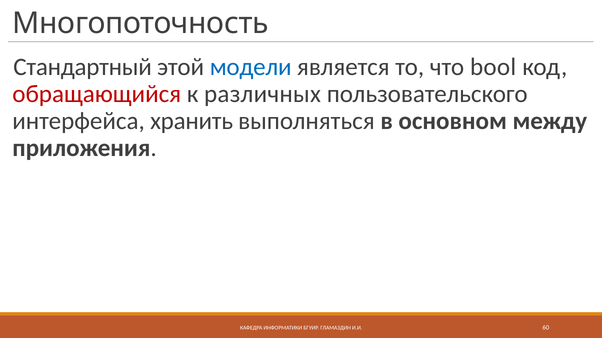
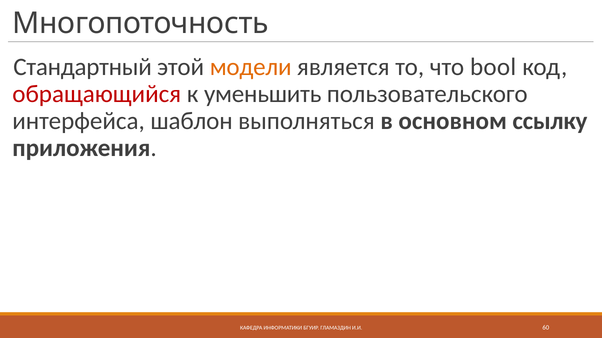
модели colour: blue -> orange
различных: различных -> уменьшить
хранить: хранить -> шаблон
между: между -> ссылку
